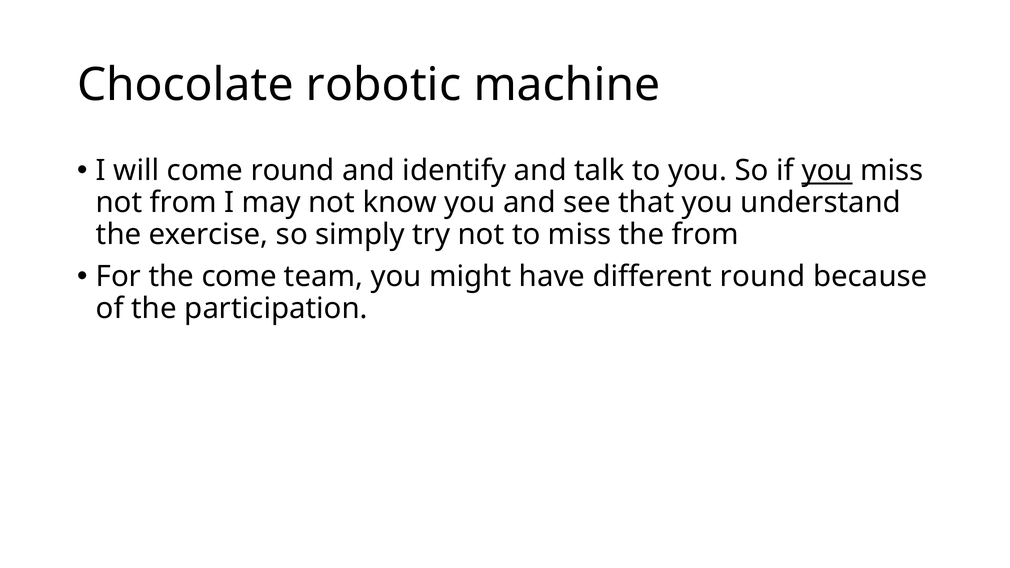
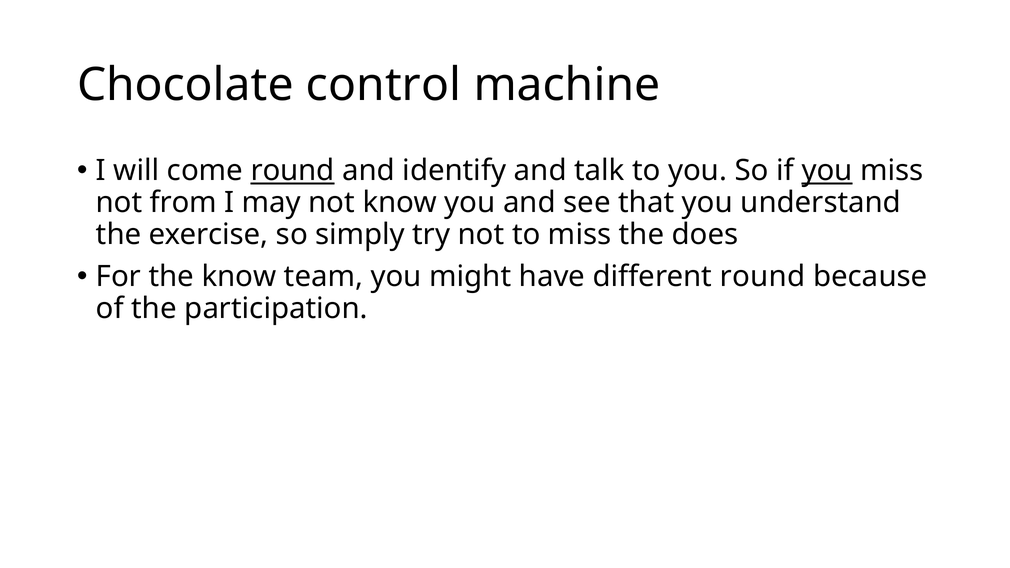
robotic: robotic -> control
round at (293, 171) underline: none -> present
the from: from -> does
the come: come -> know
